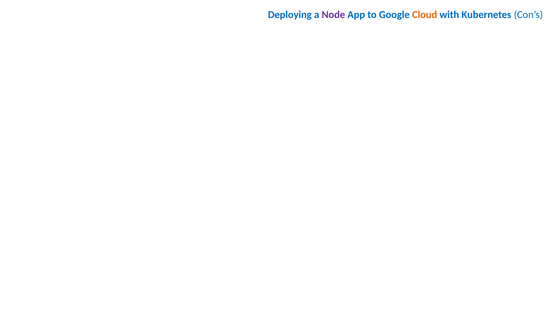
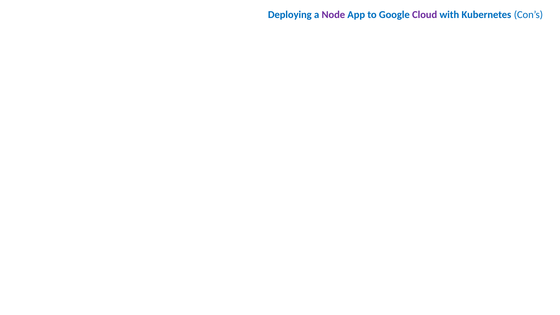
Cloud colour: orange -> purple
